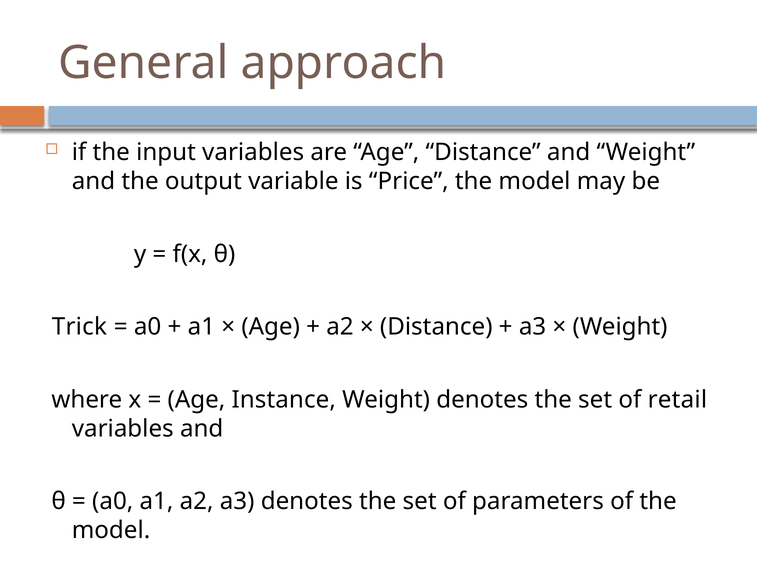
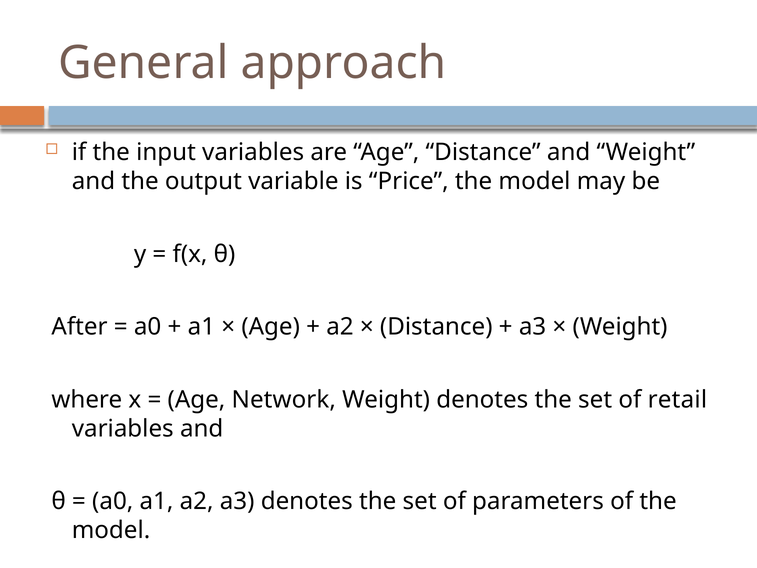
Trick: Trick -> After
Instance: Instance -> Network
